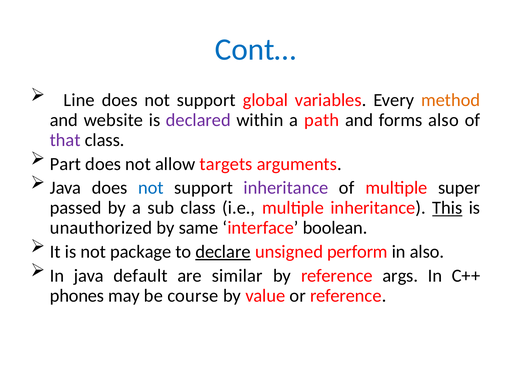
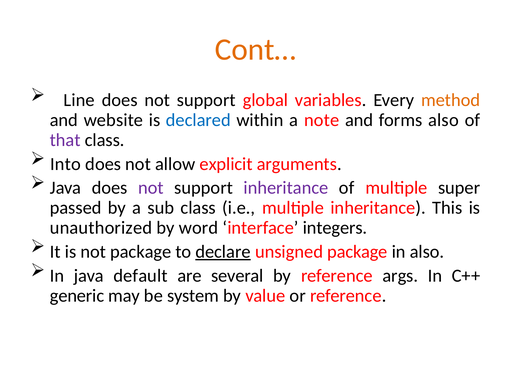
Cont… colour: blue -> orange
declared colour: purple -> blue
path: path -> note
Part: Part -> Into
targets: targets -> explicit
not at (151, 188) colour: blue -> purple
This underline: present -> none
same: same -> word
boolean: boolean -> integers
unsigned perform: perform -> package
similar: similar -> several
phones: phones -> generic
course: course -> system
